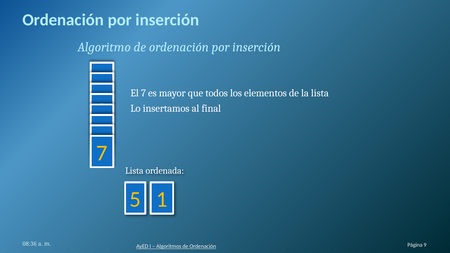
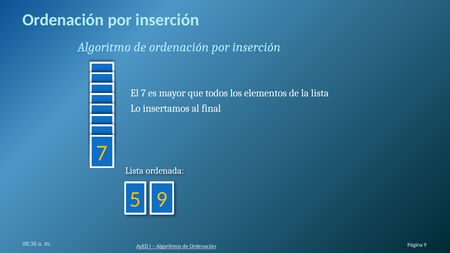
5 1: 1 -> 9
